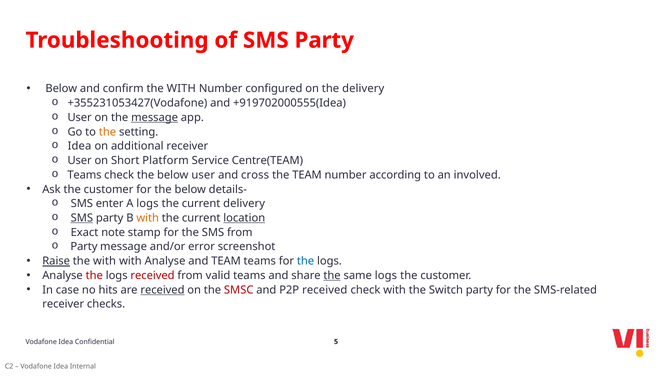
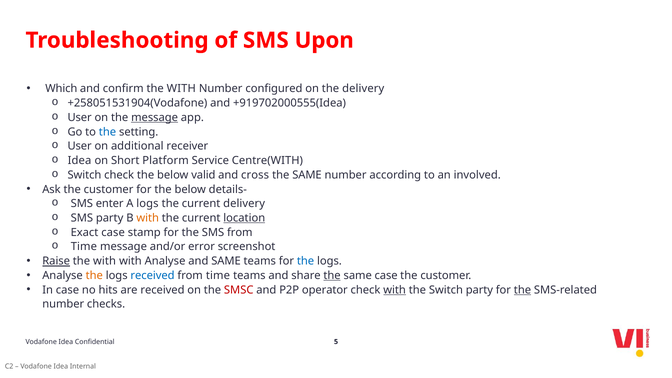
of SMS Party: Party -> Upon
Below at (61, 89): Below -> Which
+355231053427(Vodafone: +355231053427(Vodafone -> +258051531904(Vodafone
the at (108, 132) colour: orange -> blue
Idea at (79, 146): Idea -> User
User at (80, 161): User -> Idea
Centre(TEAM: Centre(TEAM -> Centre(WITH
Teams at (84, 175): Teams -> Switch
below user: user -> valid
TEAM at (307, 175): TEAM -> SAME
SMS at (82, 218) underline: present -> none
Exact note: note -> case
Party at (84, 247): Party -> Time
and TEAM: TEAM -> SAME
the at (94, 276) colour: red -> orange
received at (153, 276) colour: red -> blue
from valid: valid -> time
same logs: logs -> case
received at (162, 290) underline: present -> none
P2P received: received -> operator
with at (395, 290) underline: none -> present
the at (522, 290) underline: none -> present
receiver at (63, 304): receiver -> number
